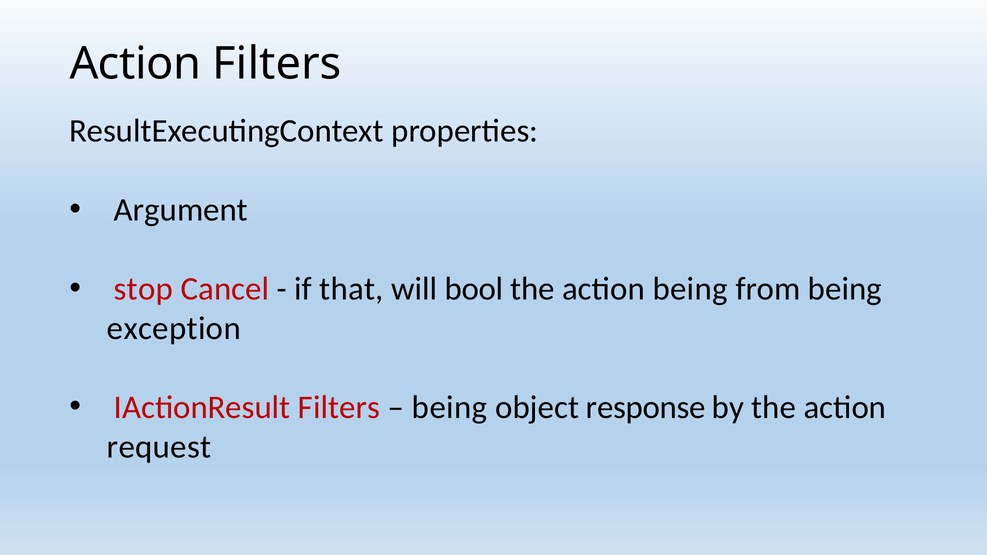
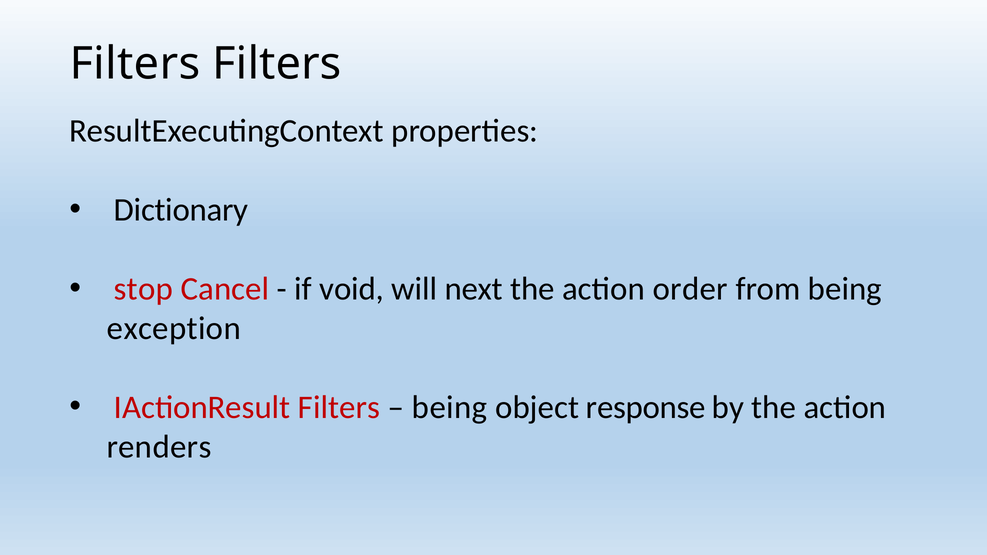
Action at (135, 64): Action -> Filters
Argument: Argument -> Dictionary
that: that -> void
bool: bool -> next
action being: being -> order
request: request -> renders
